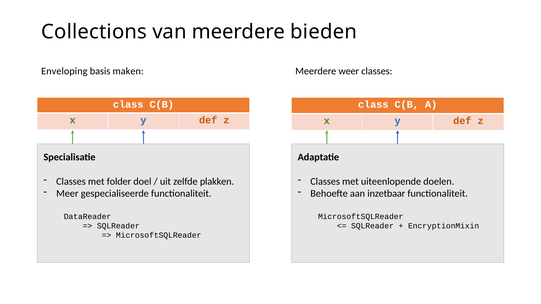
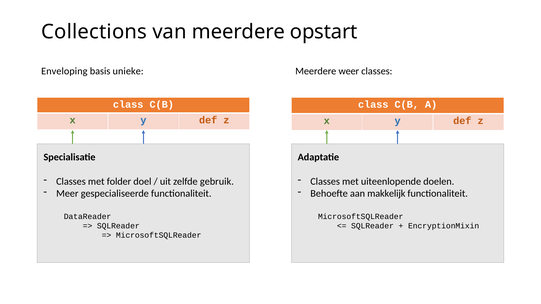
bieden: bieden -> opstart
maken: maken -> unieke
plakken: plakken -> gebruik
inzetbaar: inzetbaar -> makkelijk
